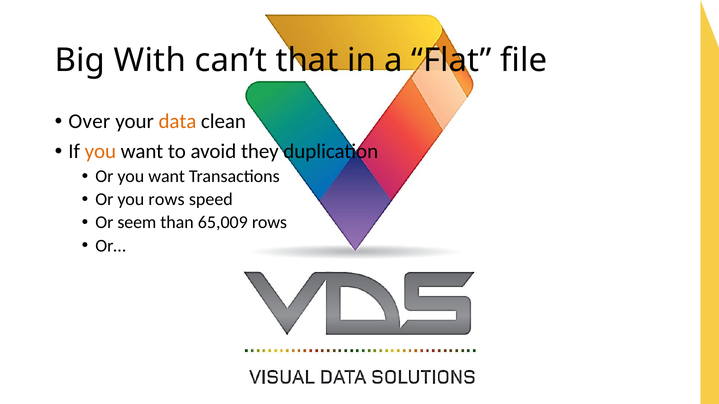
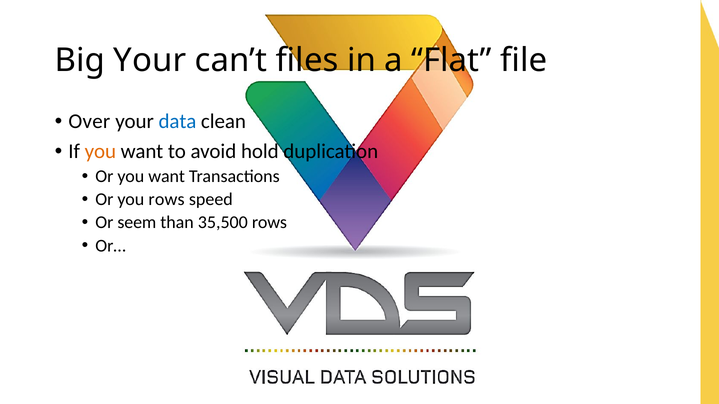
Big With: With -> Your
that: that -> files
data colour: orange -> blue
they: they -> hold
65,009: 65,009 -> 35,500
